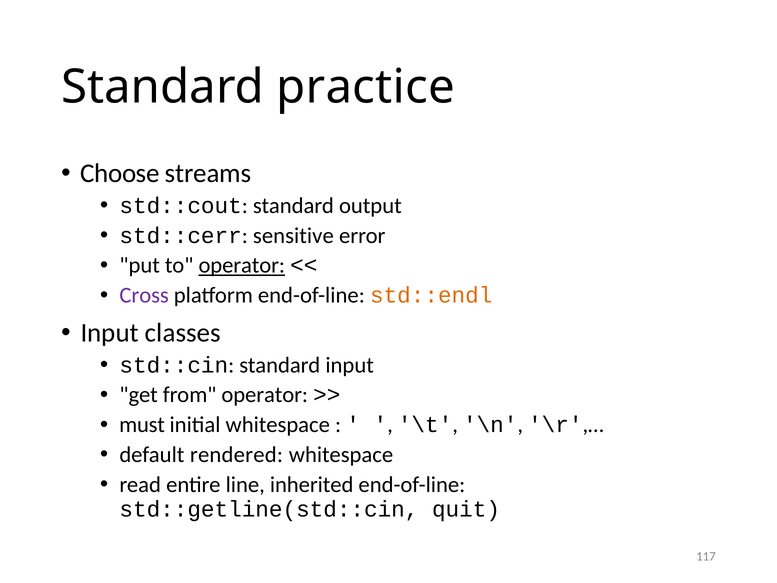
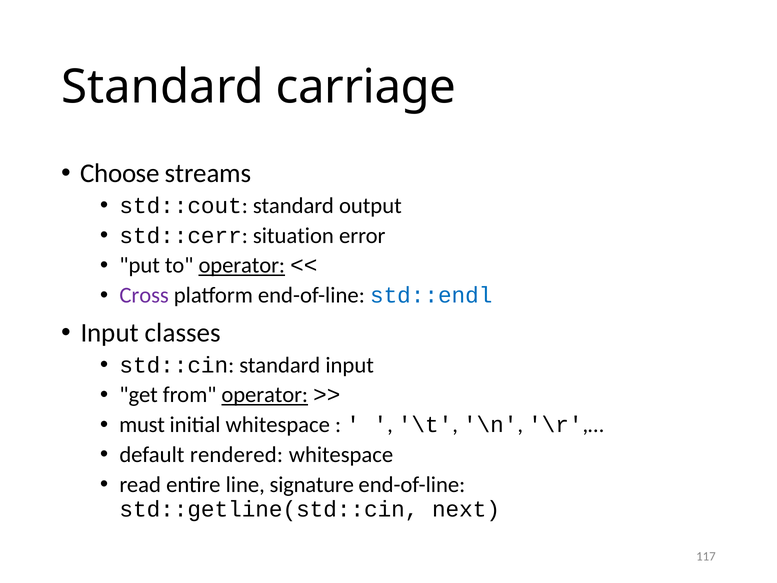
practice: practice -> carriage
sensitive: sensitive -> situation
std::endl colour: orange -> blue
operator at (265, 395) underline: none -> present
inherited: inherited -> signature
quit: quit -> next
